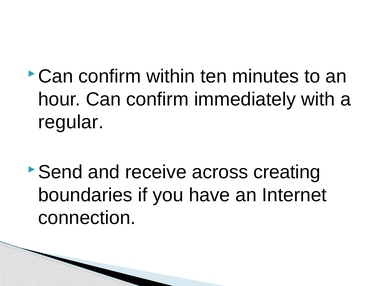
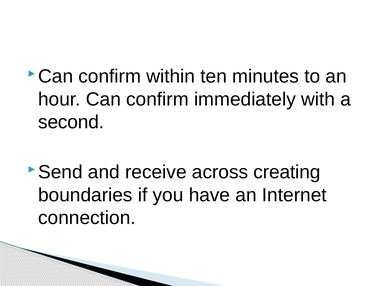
regular: regular -> second
